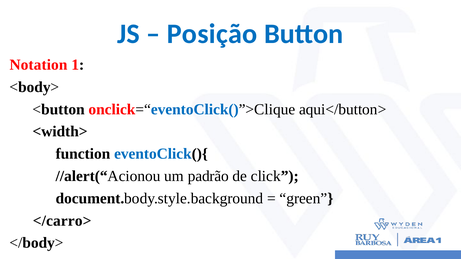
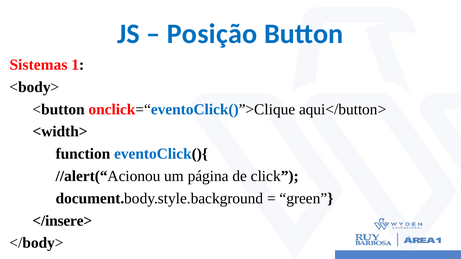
Notation: Notation -> Sistemas
padrão: padrão -> página
</carro>: </carro> -> </insere>
